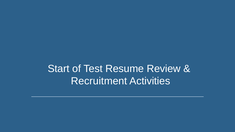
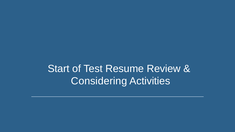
Recruitment: Recruitment -> Considering
